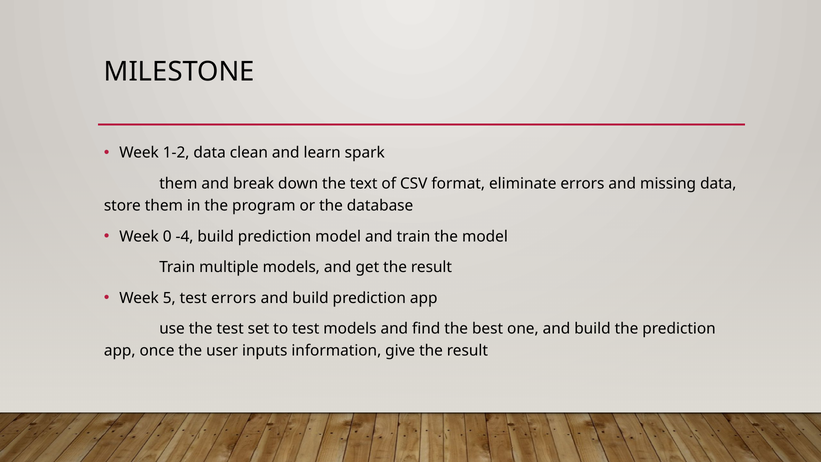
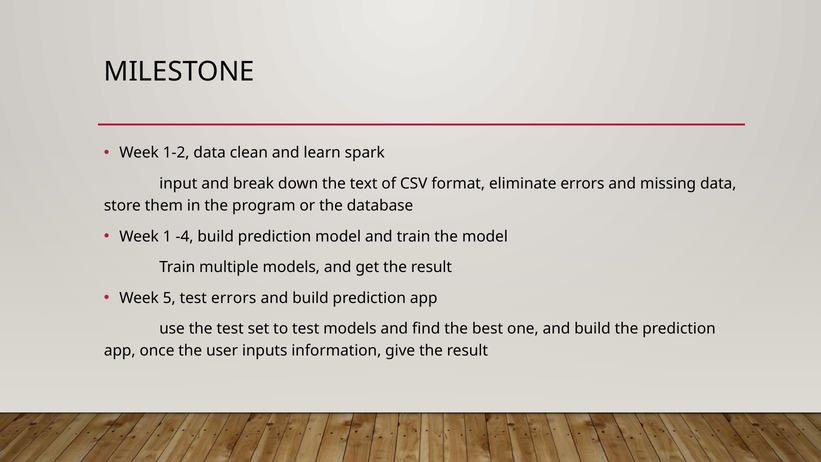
them at (178, 184): them -> input
0: 0 -> 1
